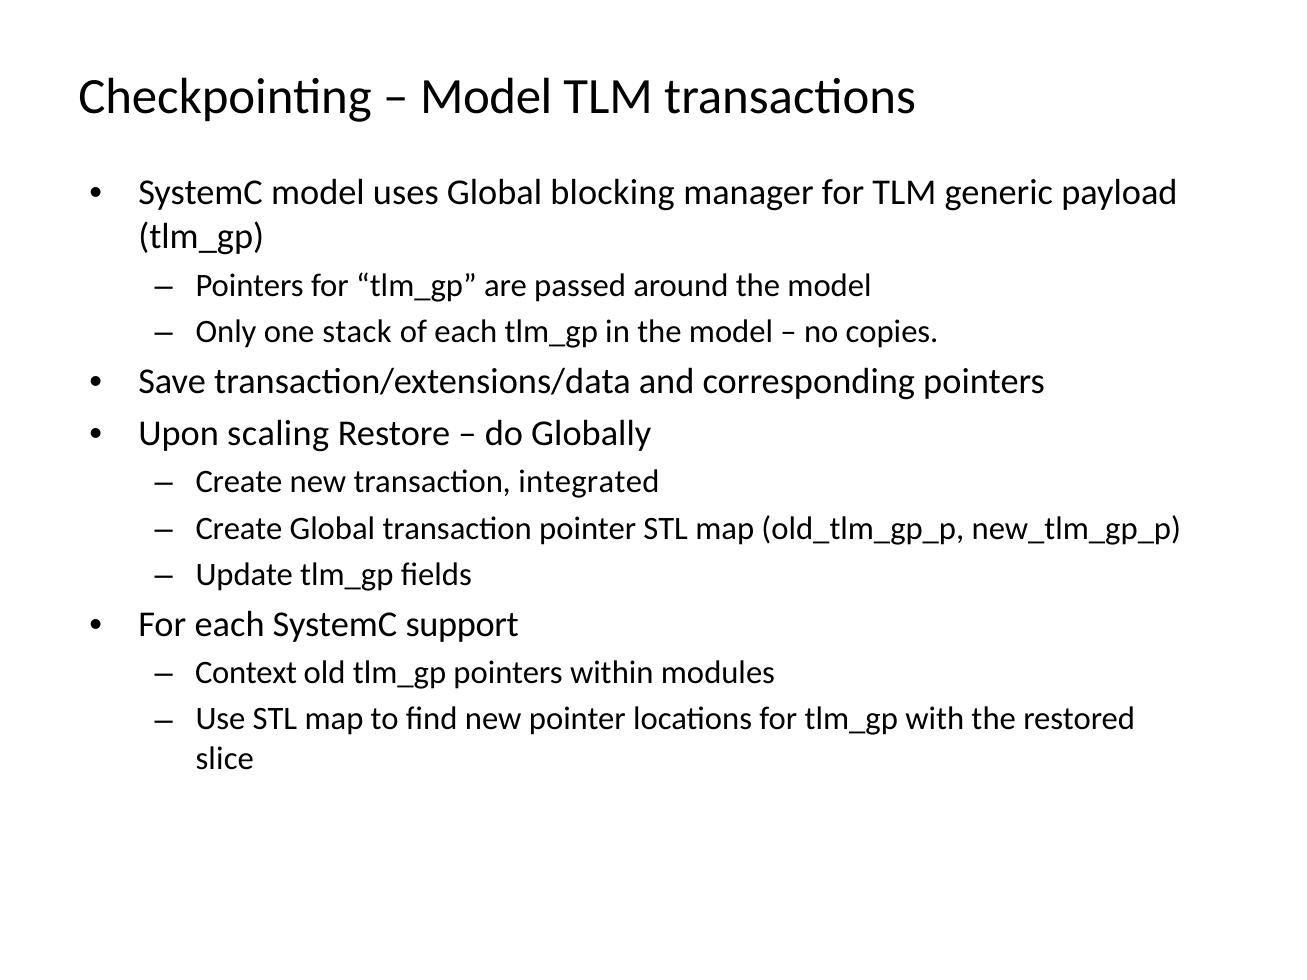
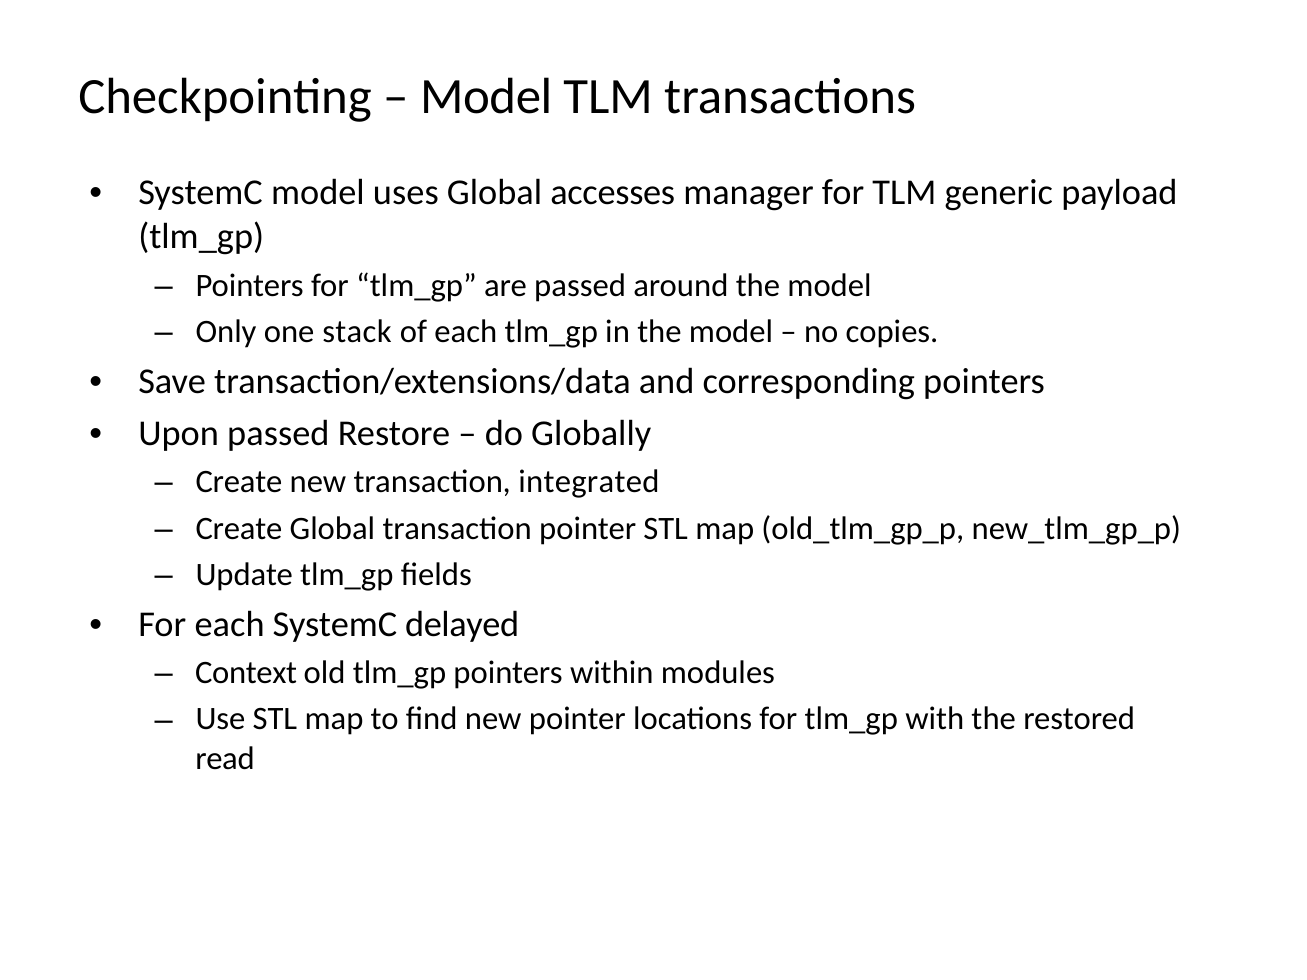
blocking: blocking -> accesses
Upon scaling: scaling -> passed
support: support -> delayed
slice: slice -> read
